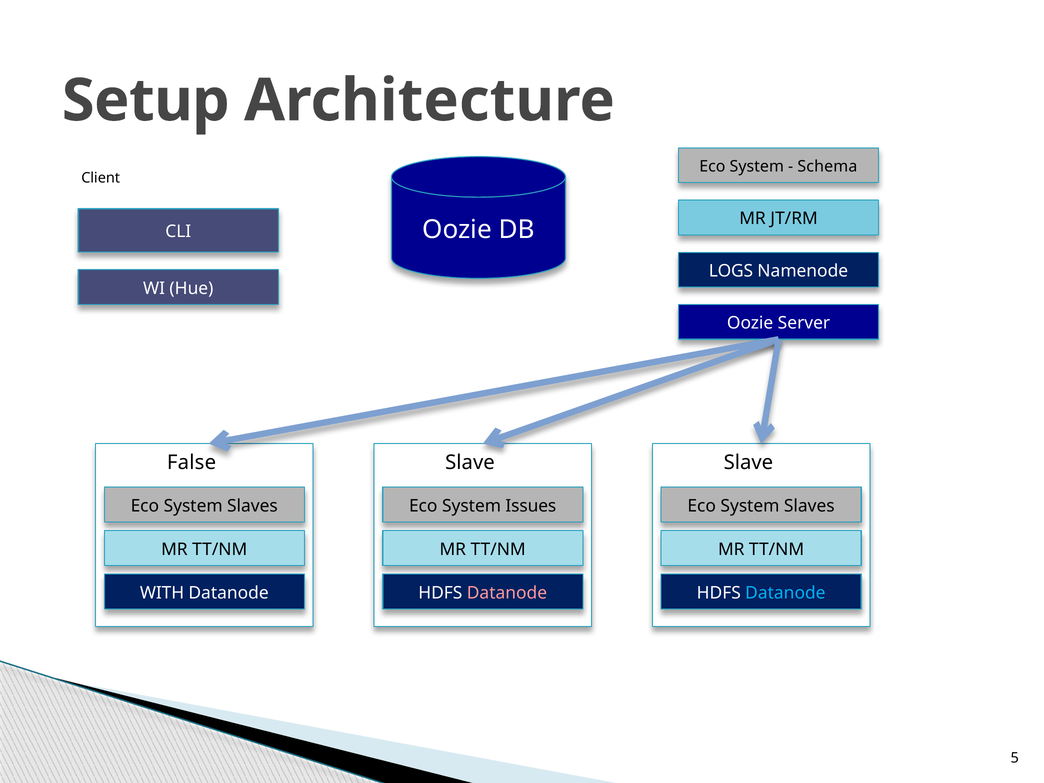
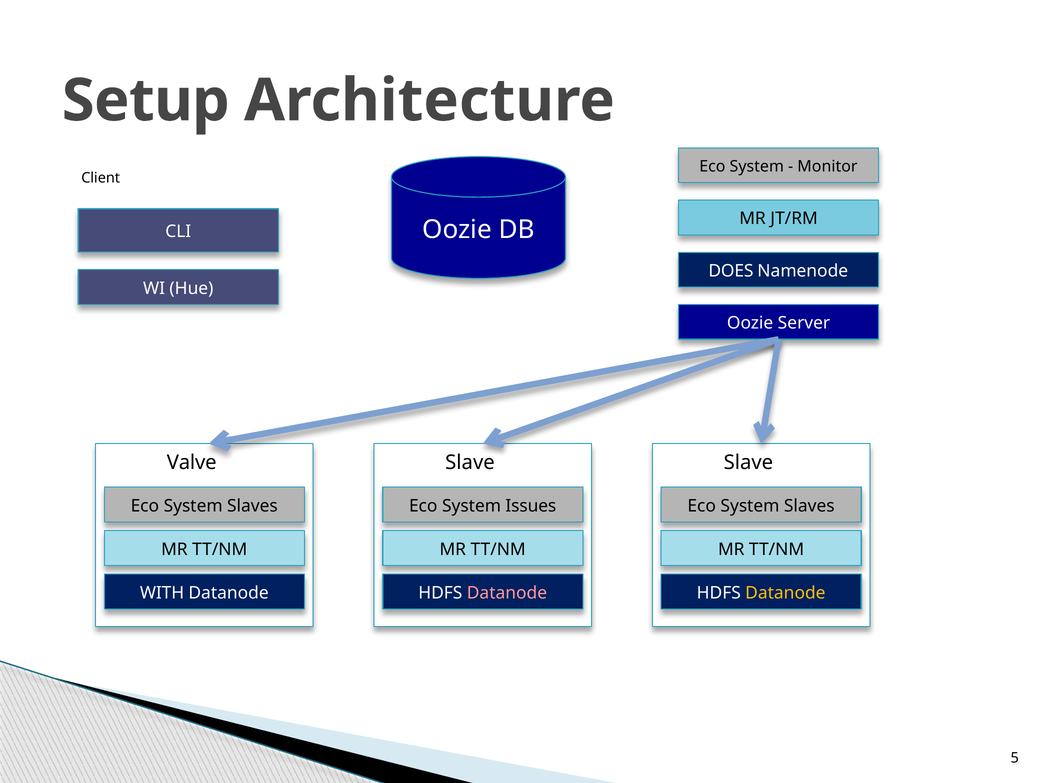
Schema: Schema -> Monitor
LOGS: LOGS -> DOES
False: False -> Valve
Datanode at (785, 593) colour: light blue -> yellow
